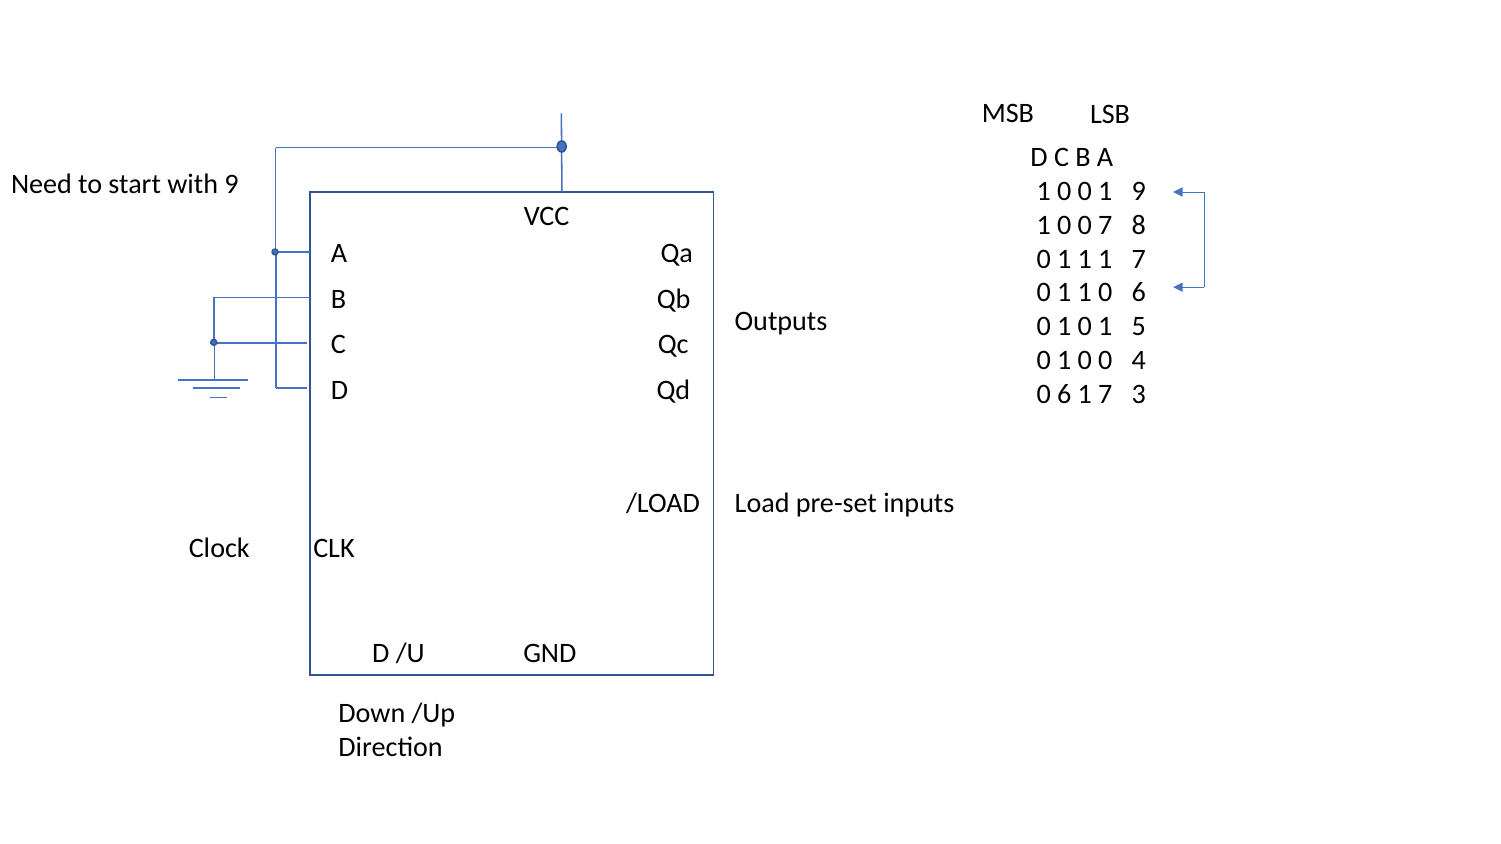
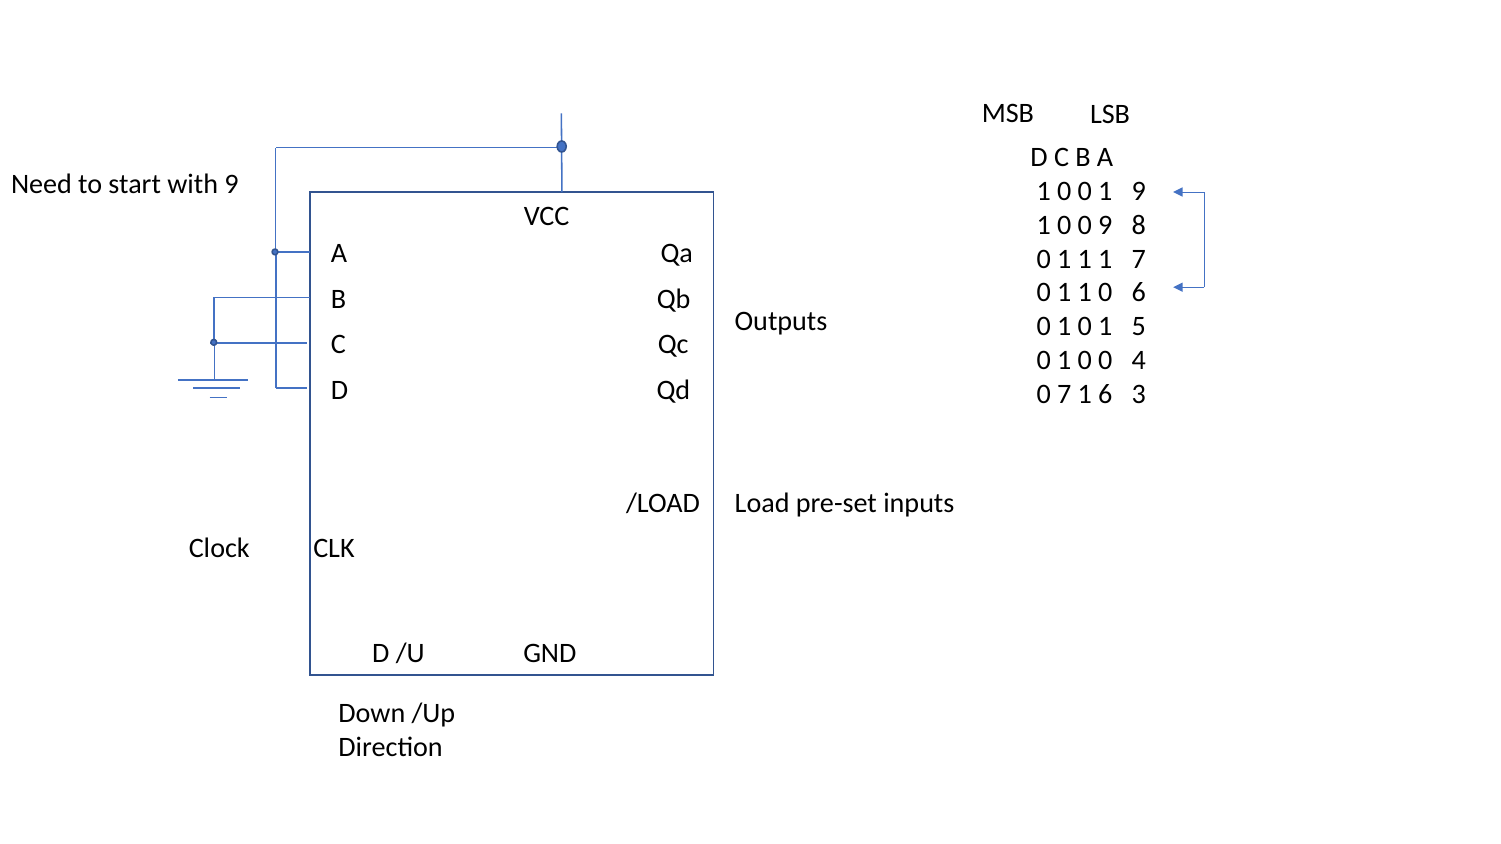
0 7: 7 -> 9
6 at (1064, 394): 6 -> 7
7 at (1105, 394): 7 -> 6
